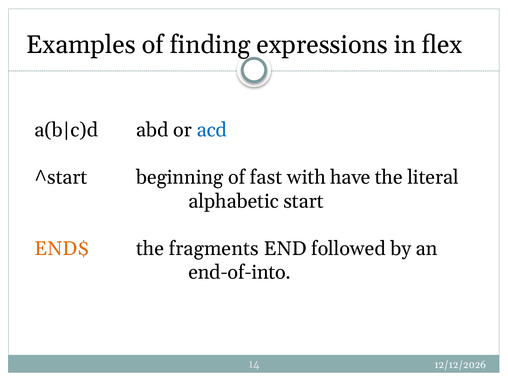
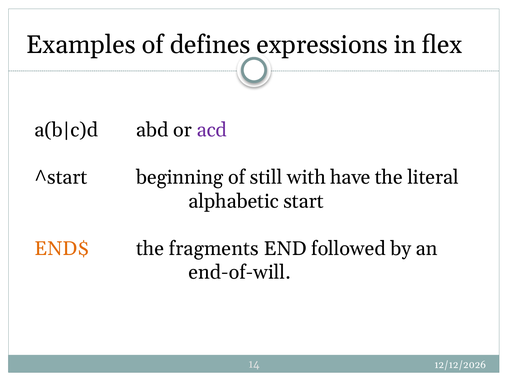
finding: finding -> defines
acd colour: blue -> purple
fast: fast -> still
end-of-into: end-of-into -> end-of-will
